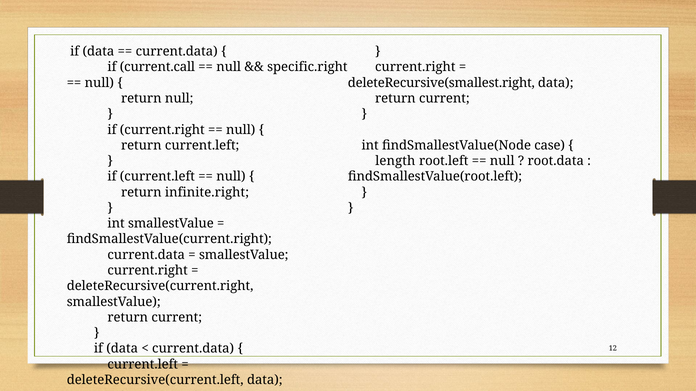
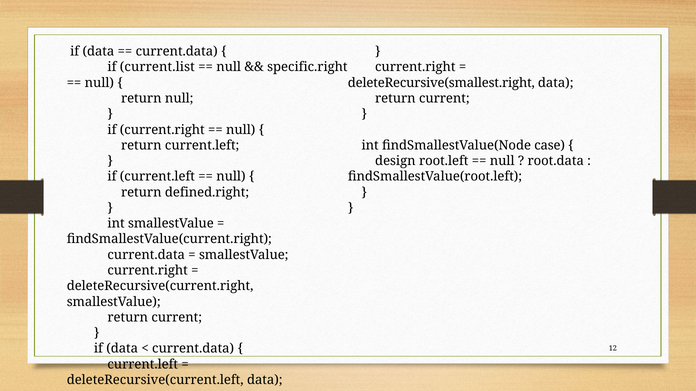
current.call: current.call -> current.list
length: length -> design
infinite.right: infinite.right -> defined.right
